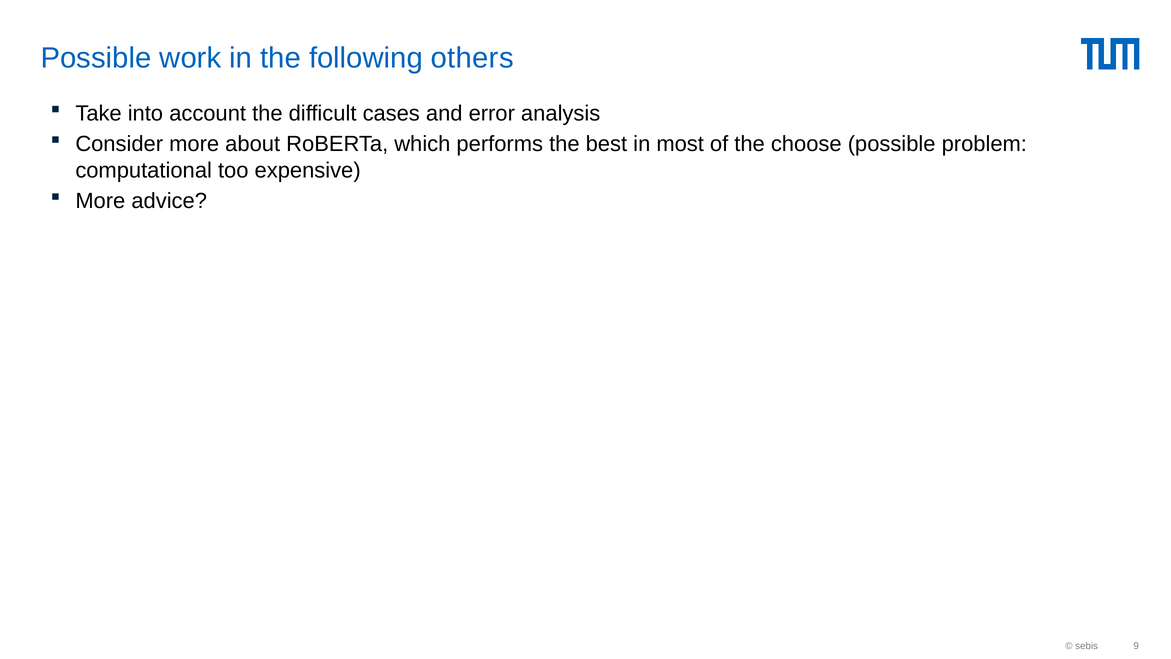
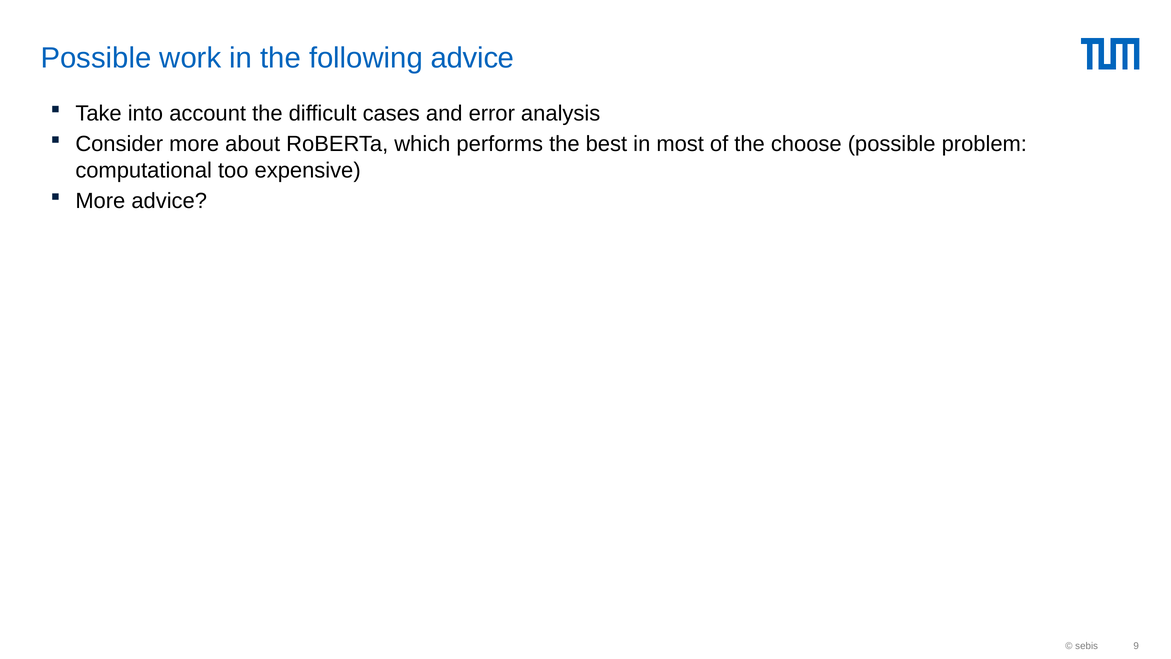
following others: others -> advice
